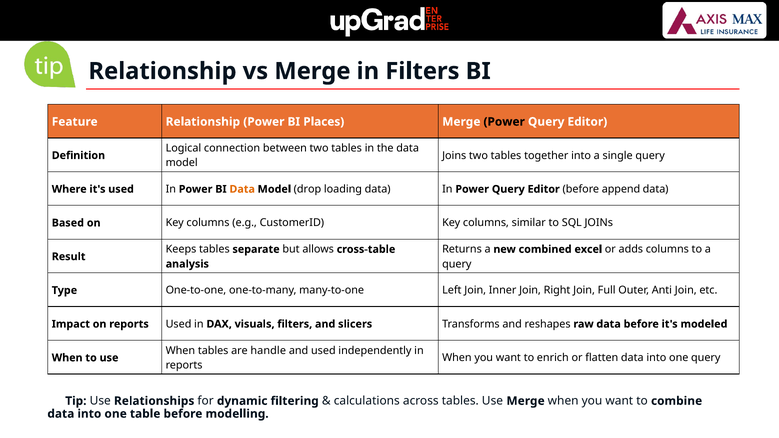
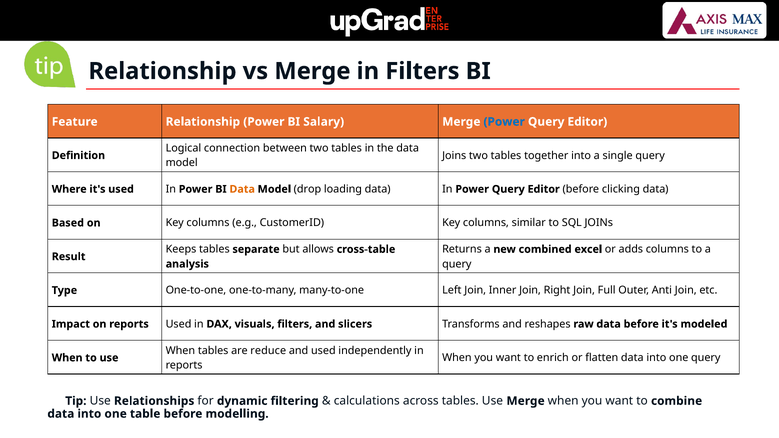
Places: Places -> Salary
Power at (504, 122) colour: black -> blue
append: append -> clicking
handle: handle -> reduce
